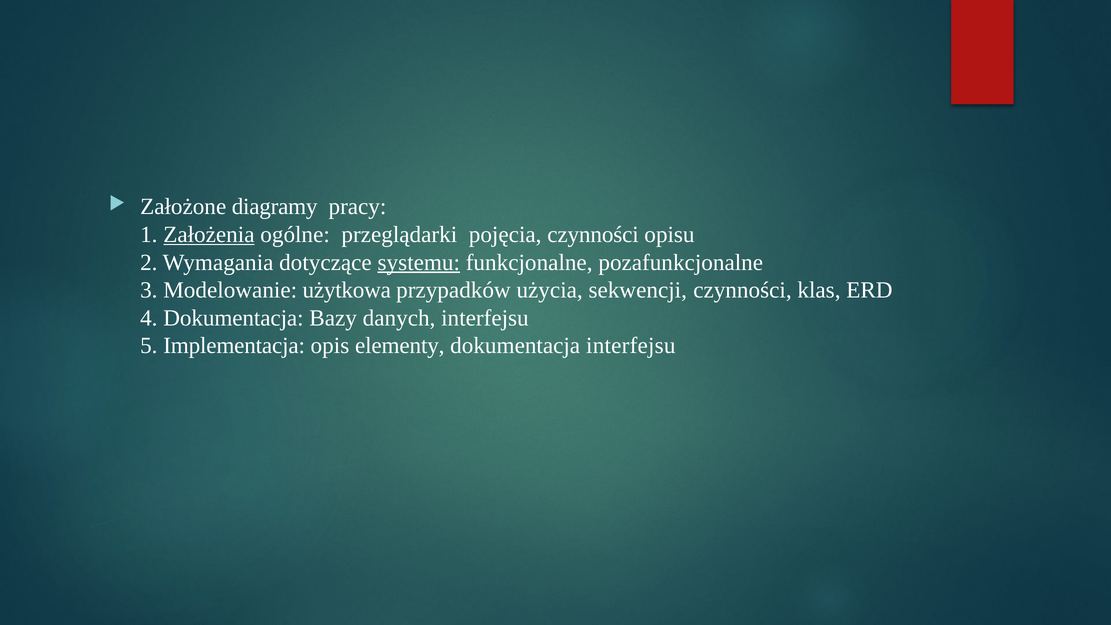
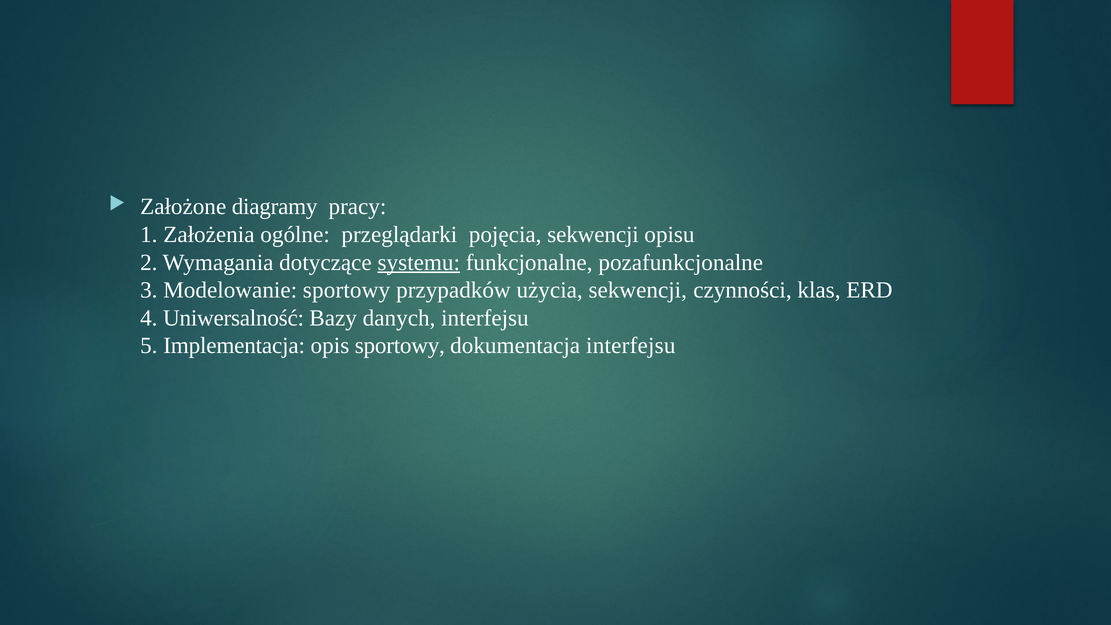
Założenia underline: present -> none
pojęcia czynności: czynności -> sekwencji
Modelowanie użytkowa: użytkowa -> sportowy
4 Dokumentacja: Dokumentacja -> Uniwersalność
opis elementy: elementy -> sportowy
